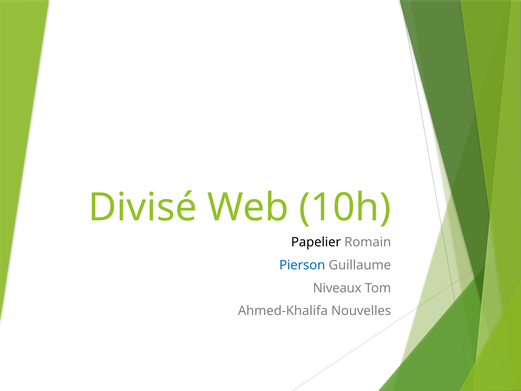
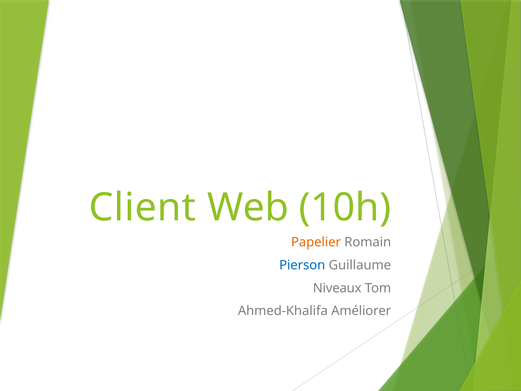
Divisé: Divisé -> Client
Papelier colour: black -> orange
Nouvelles: Nouvelles -> Améliorer
